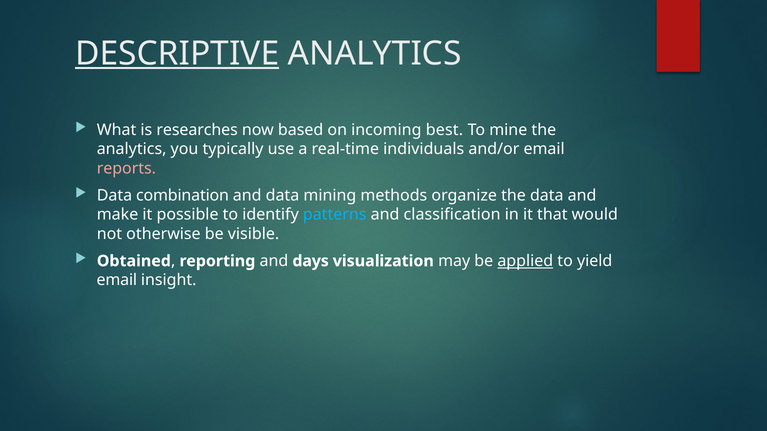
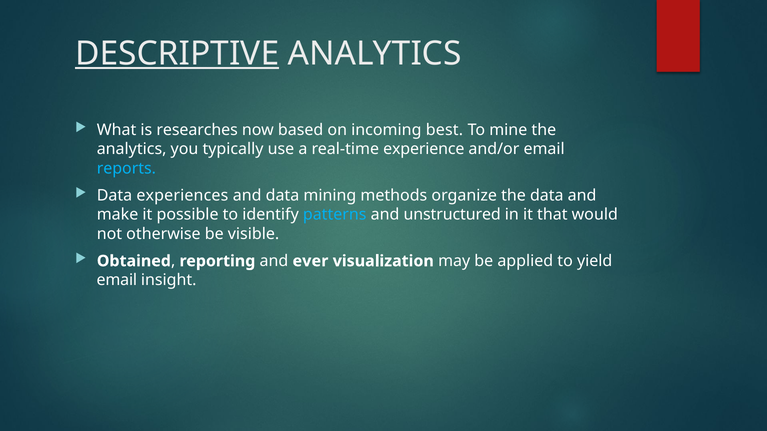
individuals: individuals -> experience
reports colour: pink -> light blue
combination: combination -> experiences
classification: classification -> unstructured
days: days -> ever
applied underline: present -> none
